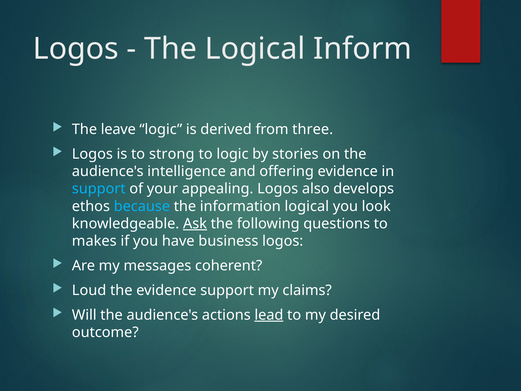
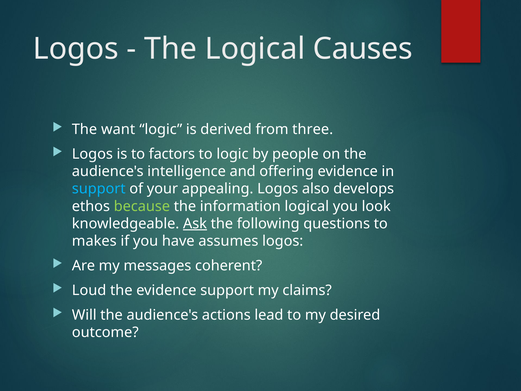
Inform: Inform -> Causes
leave: leave -> want
strong: strong -> factors
stories: stories -> people
because colour: light blue -> light green
business: business -> assumes
lead underline: present -> none
